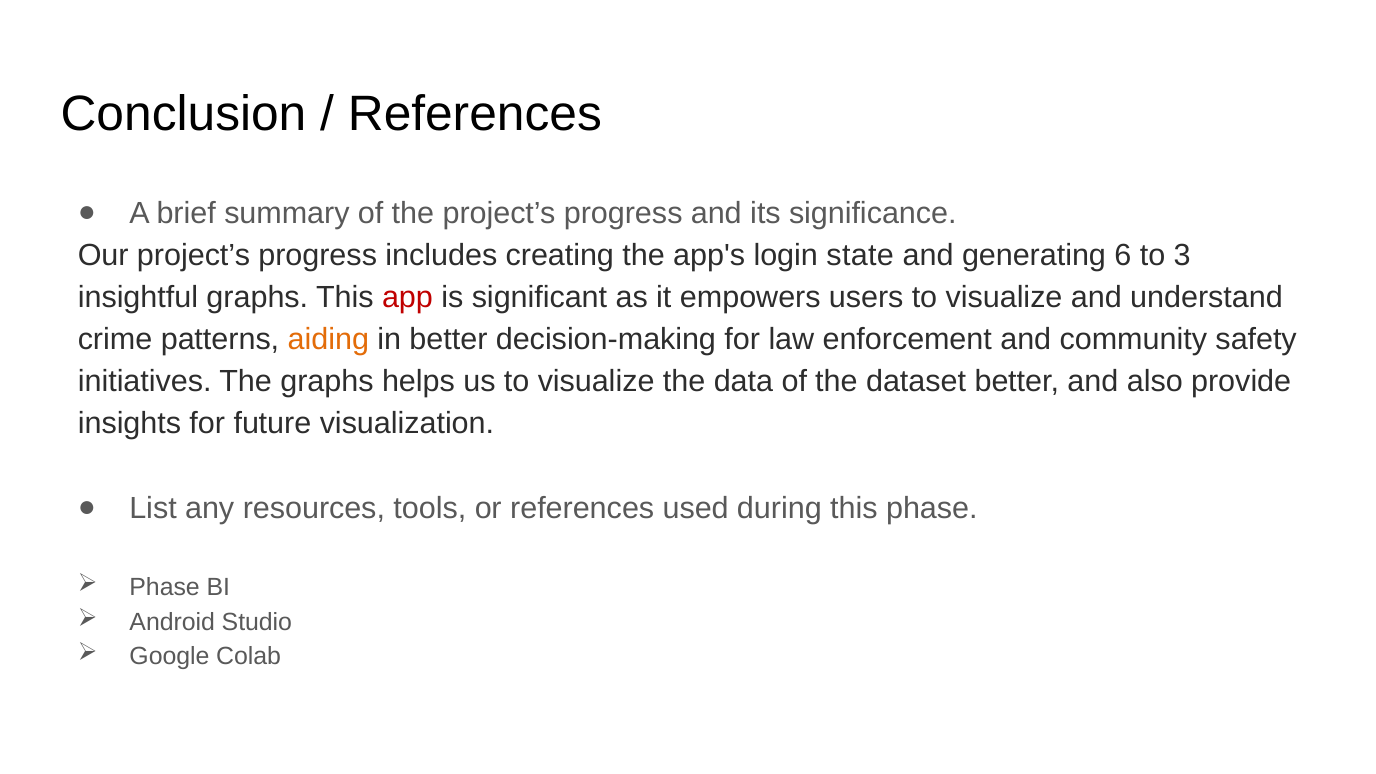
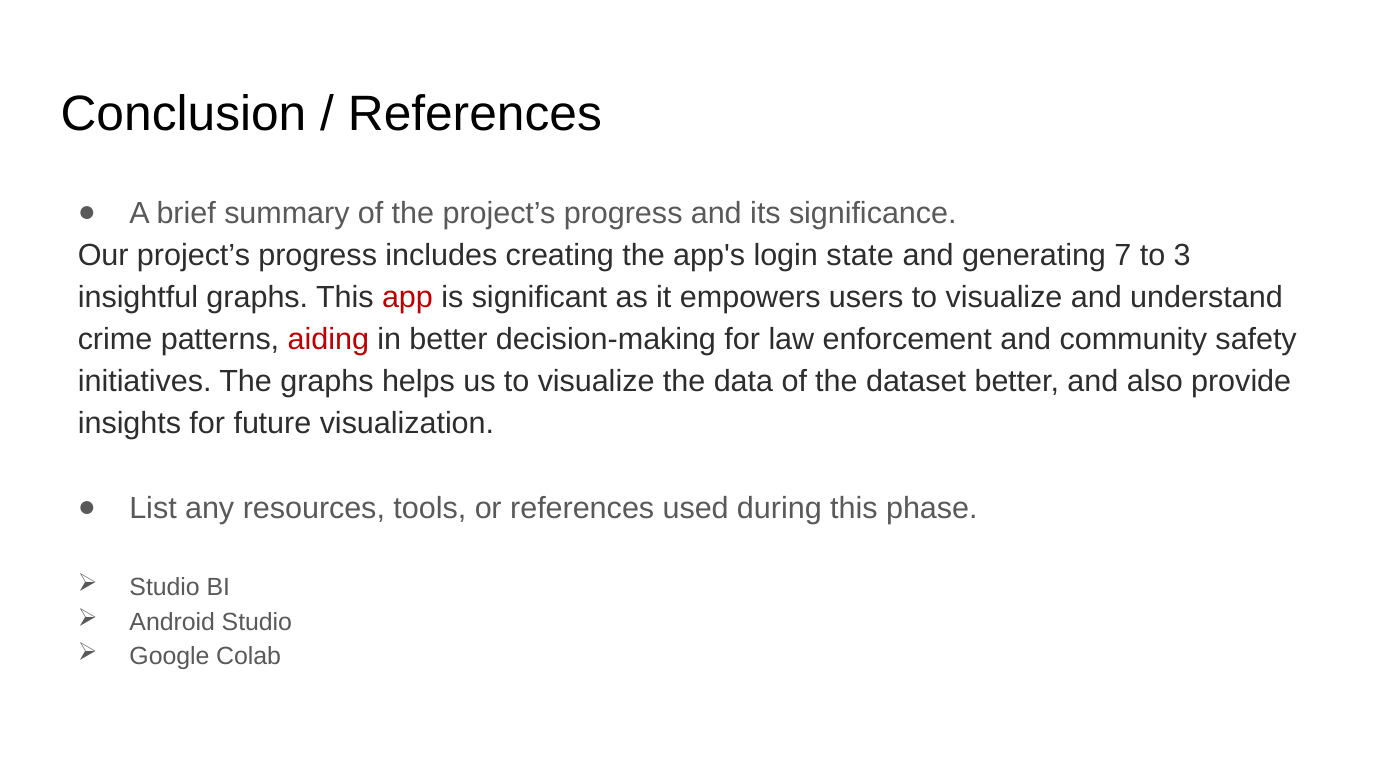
6: 6 -> 7
aiding colour: orange -> red
Phase at (165, 588): Phase -> Studio
